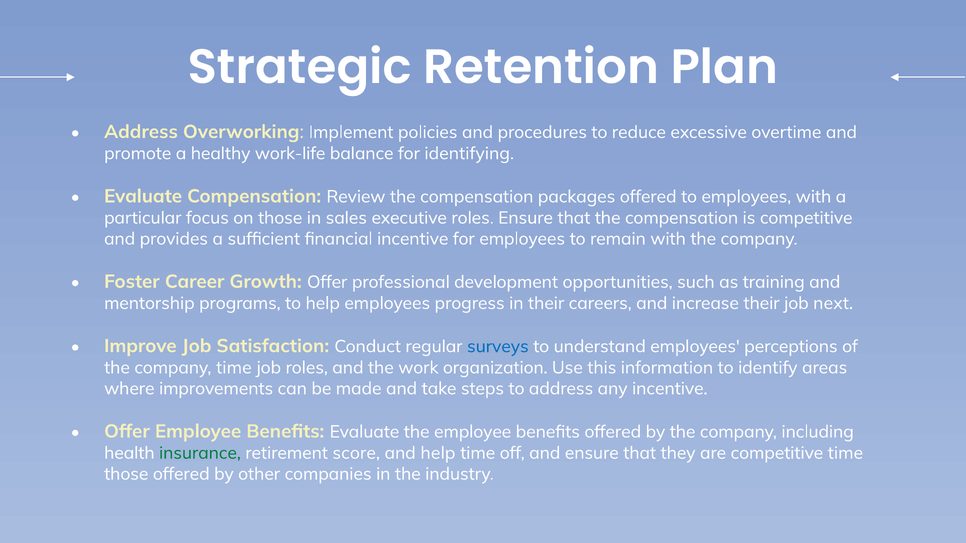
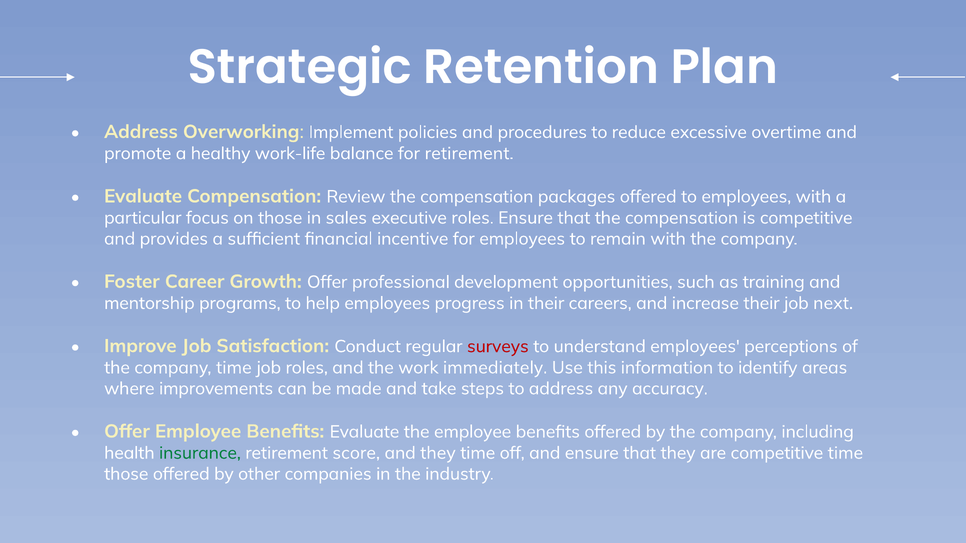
for identifying: identifying -> retirement
surveys colour: blue -> red
organization: organization -> immediately
any incentive: incentive -> accuracy
and help: help -> they
